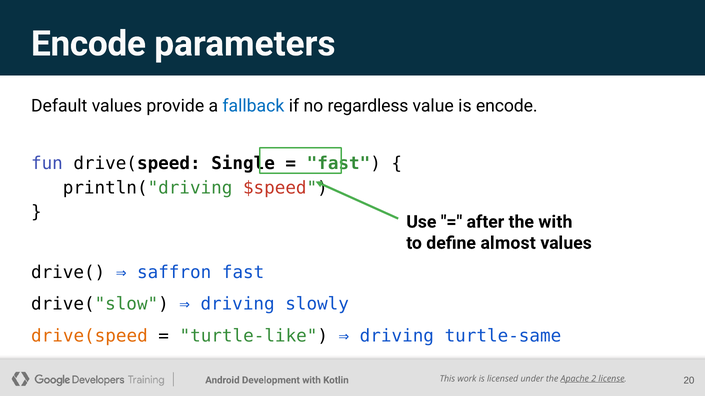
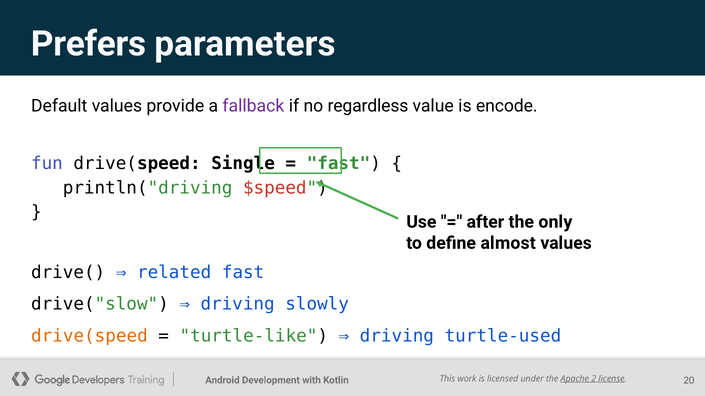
Encode at (88, 44): Encode -> Prefers
fallback colour: blue -> purple
the with: with -> only
saffron: saffron -> related
turtle-same: turtle-same -> turtle-used
